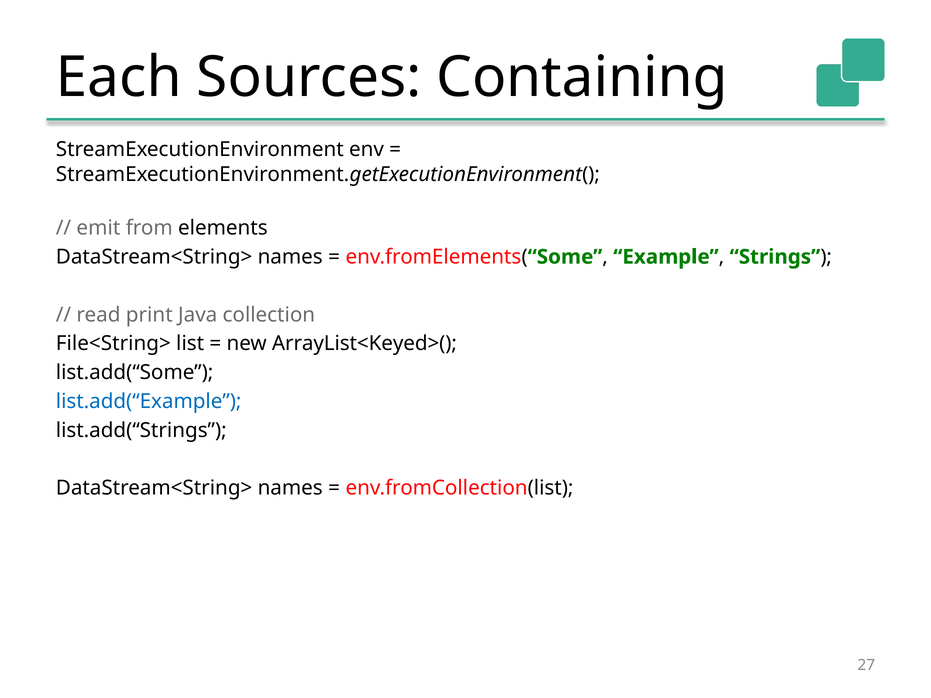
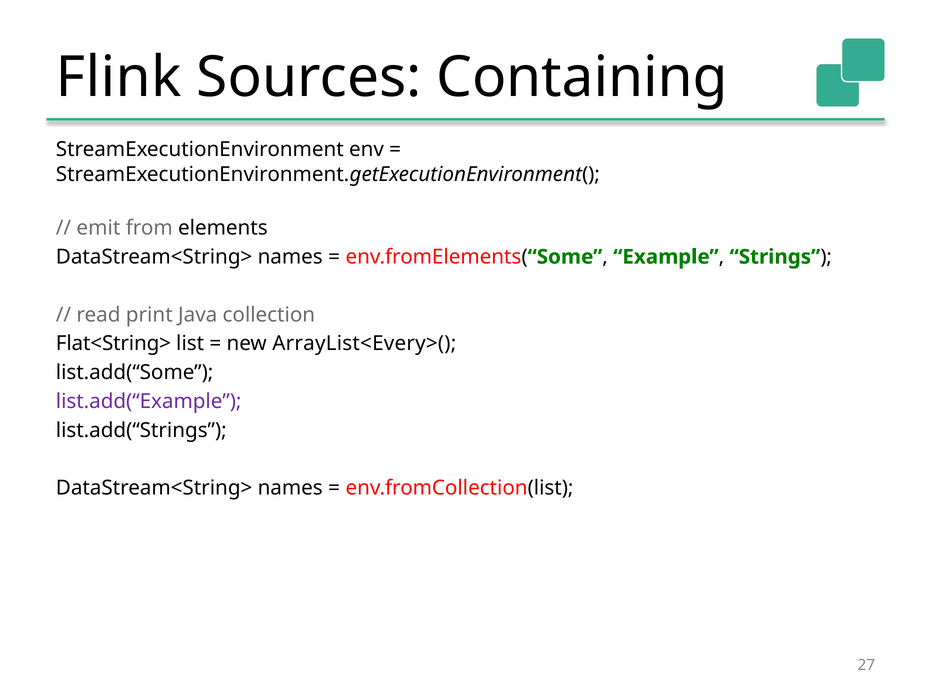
Each: Each -> Flink
File<String>: File<String> -> Flat<String>
ArrayList<Keyed>(: ArrayList<Keyed>( -> ArrayList<Every>(
list.add(“Example colour: blue -> purple
